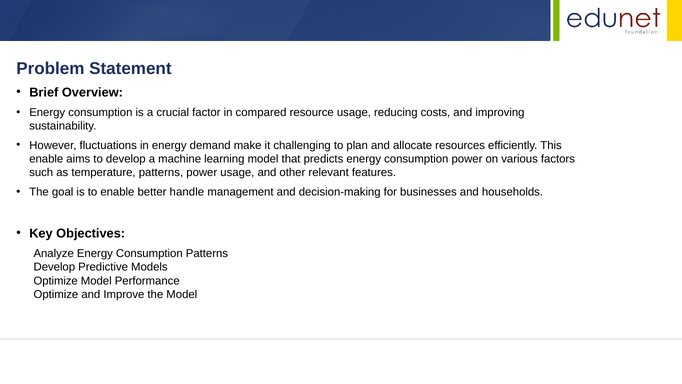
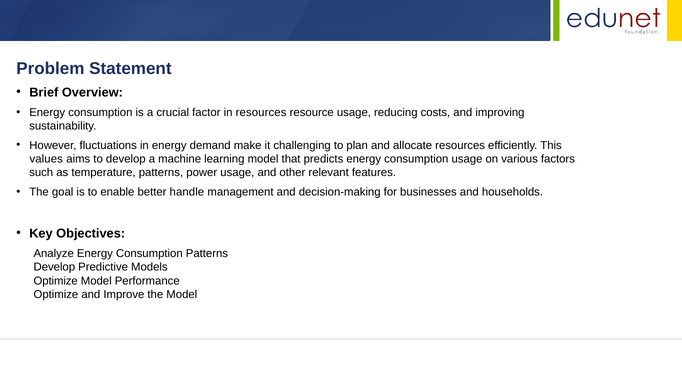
in compared: compared -> resources
enable at (46, 159): enable -> values
consumption power: power -> usage
